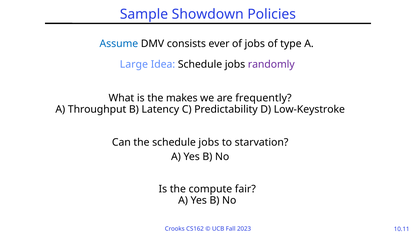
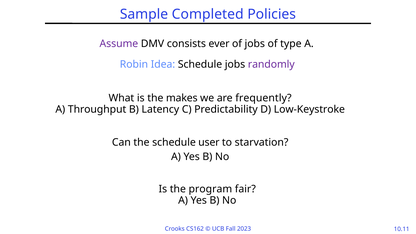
Showdown: Showdown -> Completed
Assume colour: blue -> purple
Large: Large -> Robin
the schedule jobs: jobs -> user
compute: compute -> program
